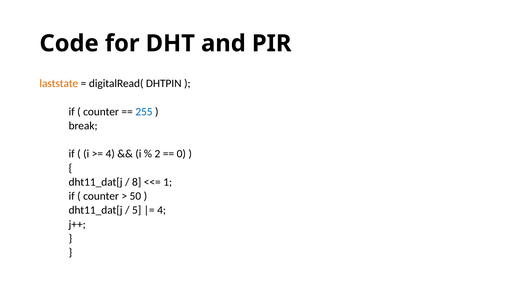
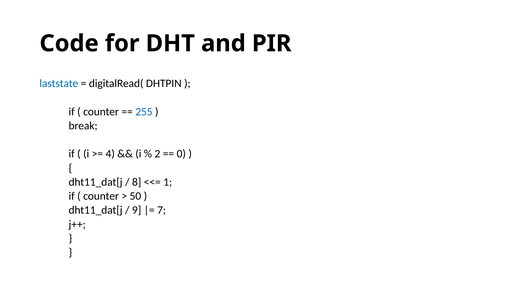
laststate colour: orange -> blue
5: 5 -> 9
4 at (162, 211): 4 -> 7
